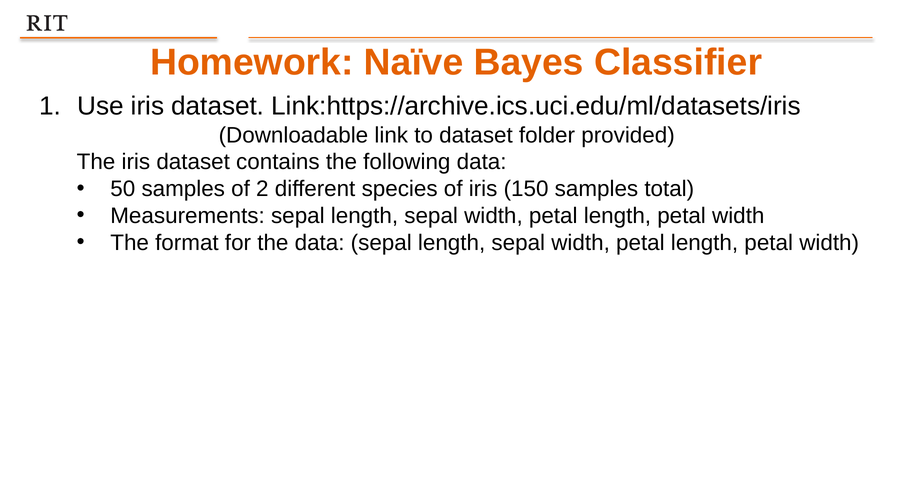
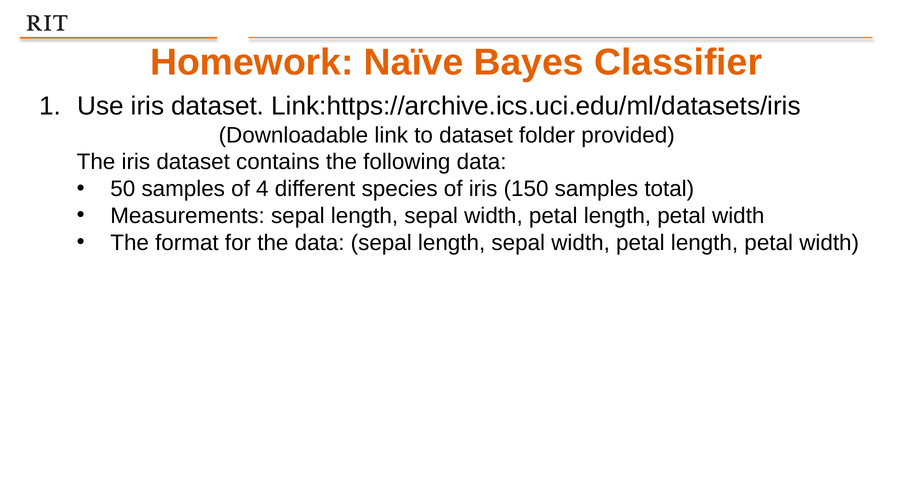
2: 2 -> 4
